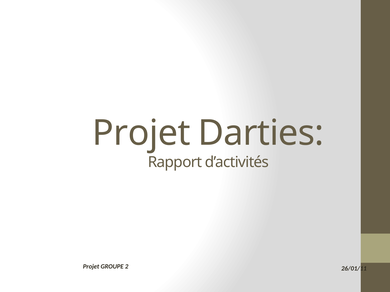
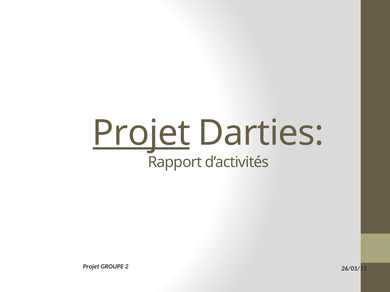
Projet at (141, 133) underline: none -> present
